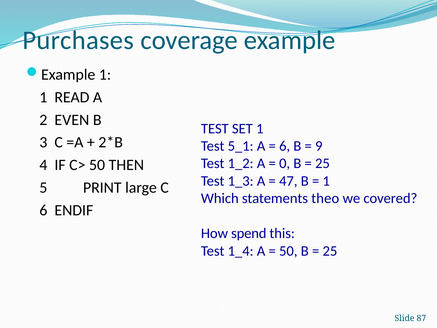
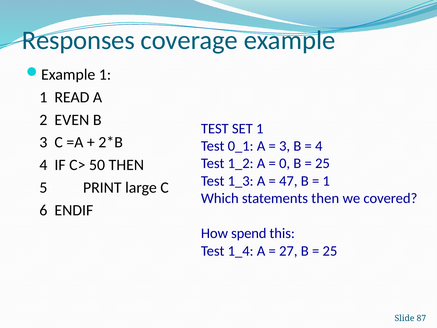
Purchases: Purchases -> Responses
5_1: 5_1 -> 0_1
6 at (285, 146): 6 -> 3
9 at (319, 146): 9 -> 4
statements theo: theo -> then
50 at (288, 251): 50 -> 27
